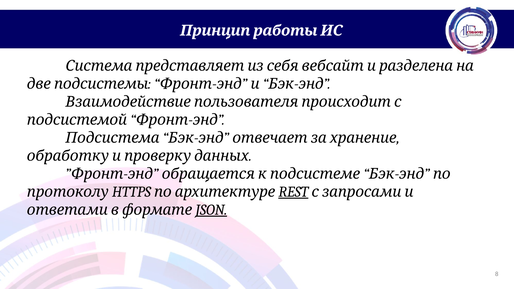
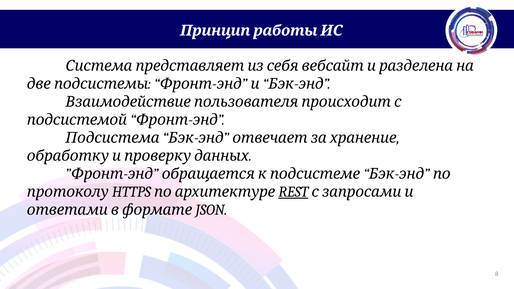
JSON underline: present -> none
